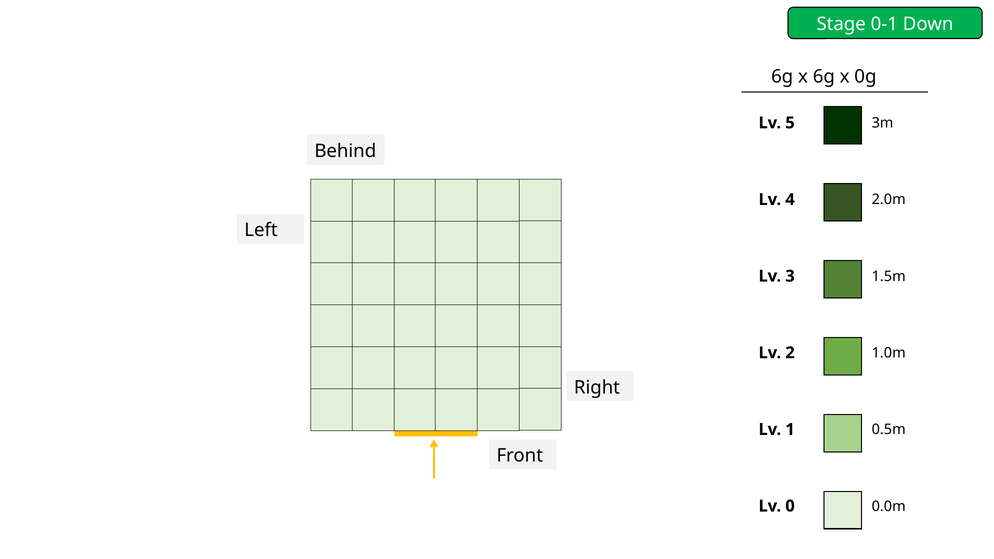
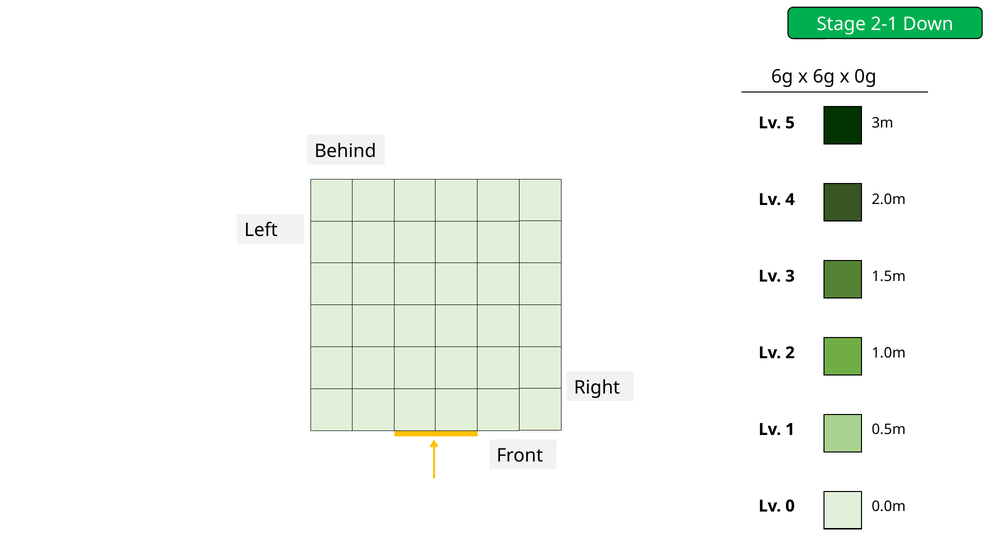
0-1: 0-1 -> 2-1
